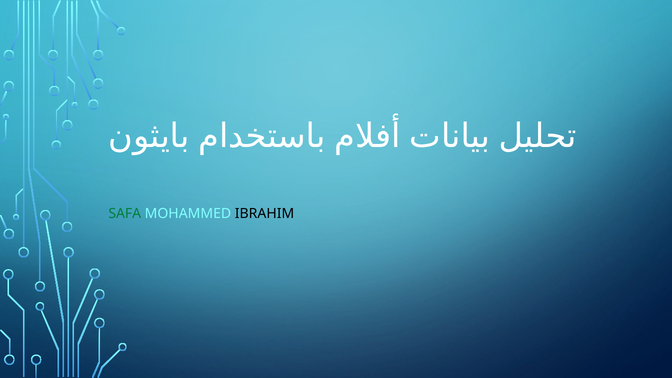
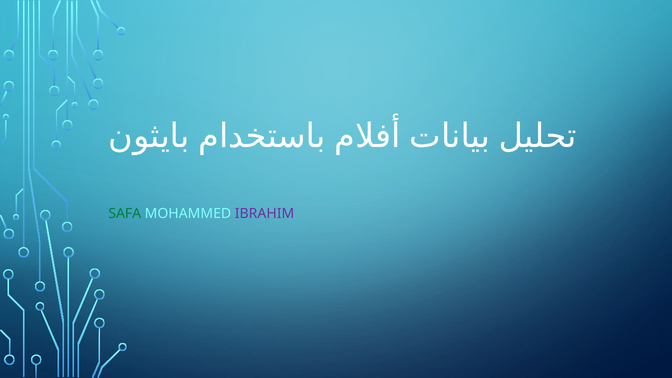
IBRAHIM colour: black -> purple
